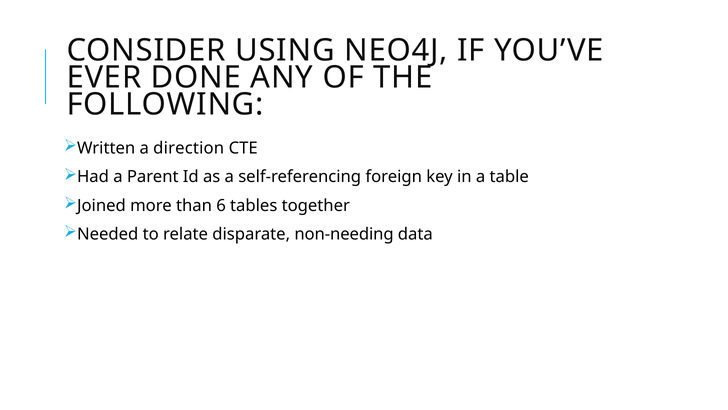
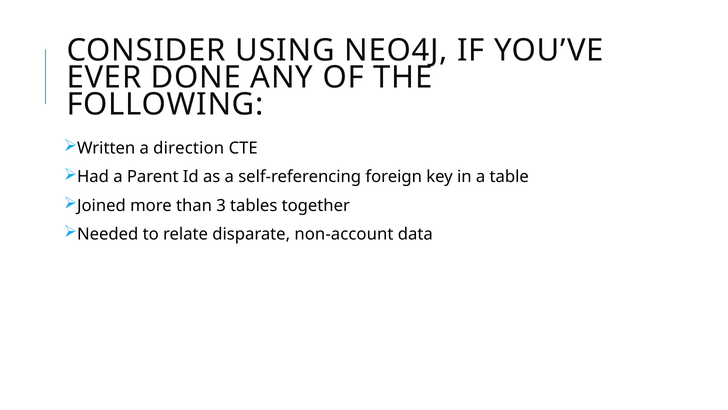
6: 6 -> 3
non-needing: non-needing -> non-account
